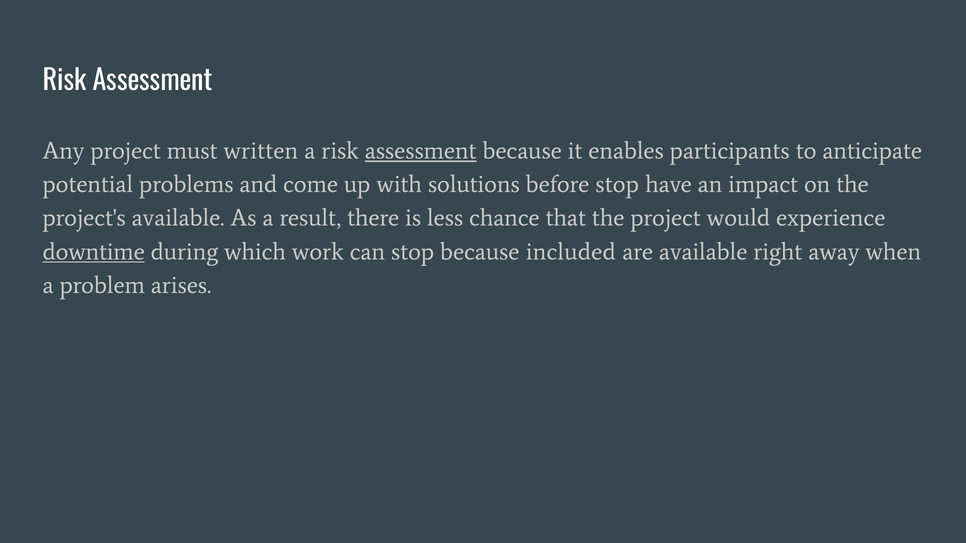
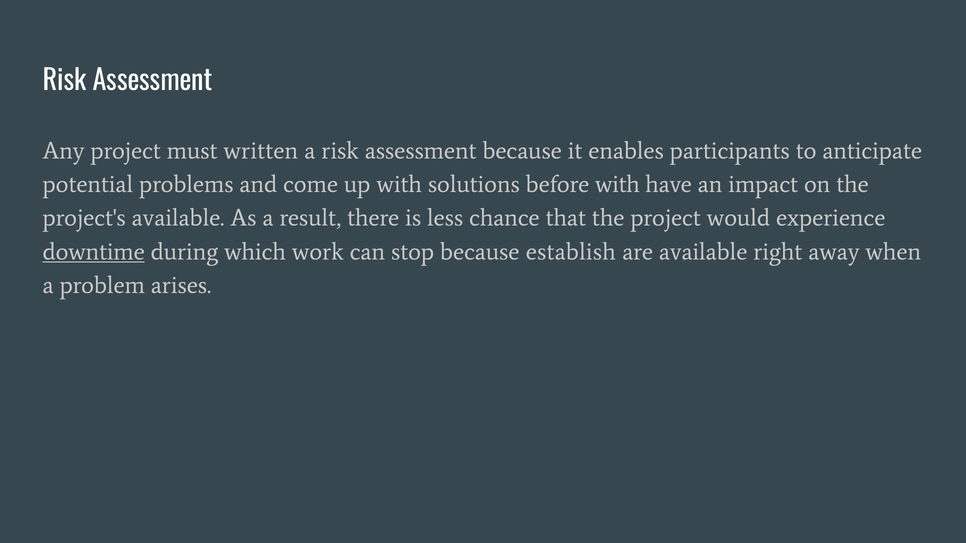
assessment at (421, 151) underline: present -> none
before stop: stop -> with
included: included -> establish
